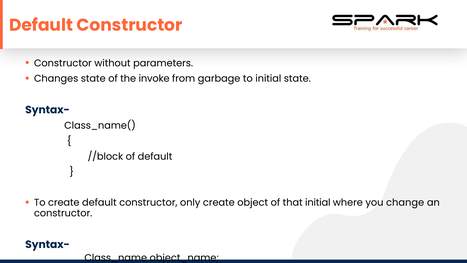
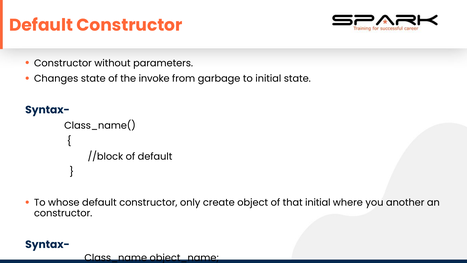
To create: create -> whose
change: change -> another
